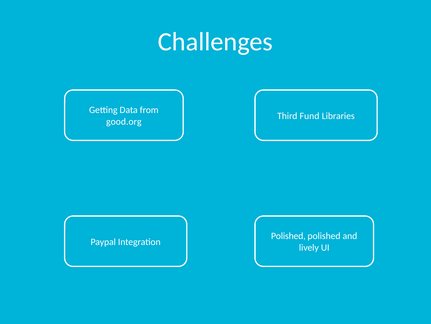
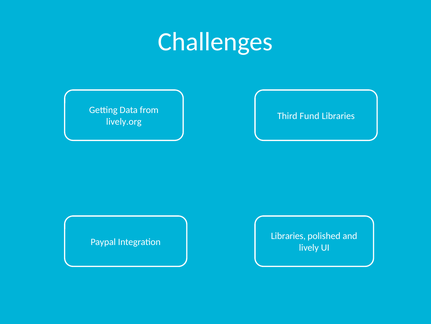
good.org: good.org -> lively.org
Polished at (288, 236): Polished -> Libraries
